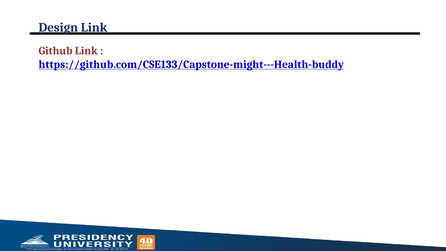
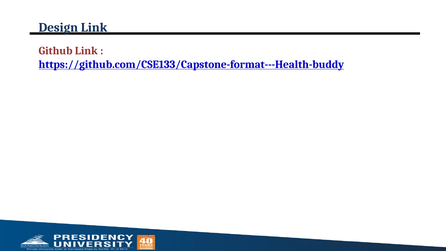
https://github.com/CSE133/Capstone-might---Health-buddy: https://github.com/CSE133/Capstone-might---Health-buddy -> https://github.com/CSE133/Capstone-format---Health-buddy
